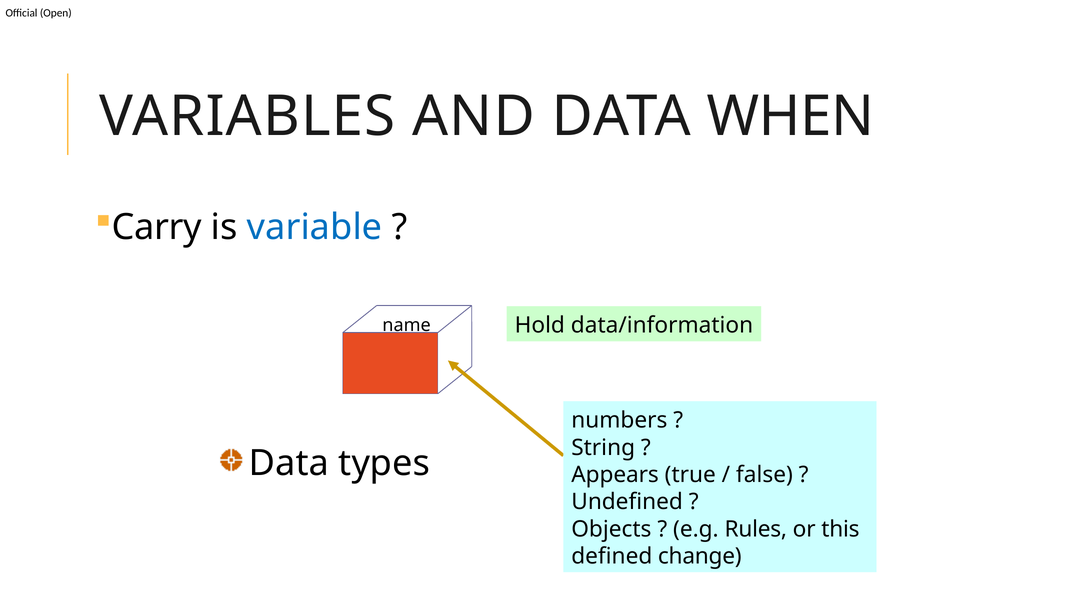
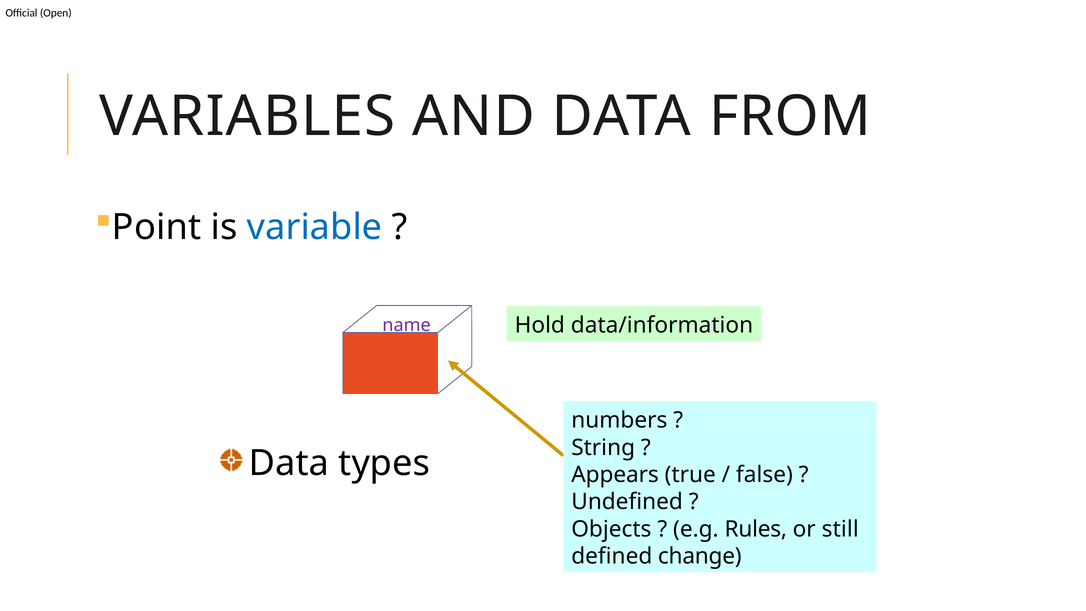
WHEN: WHEN -> FROM
Carry: Carry -> Point
name colour: black -> purple
this: this -> still
